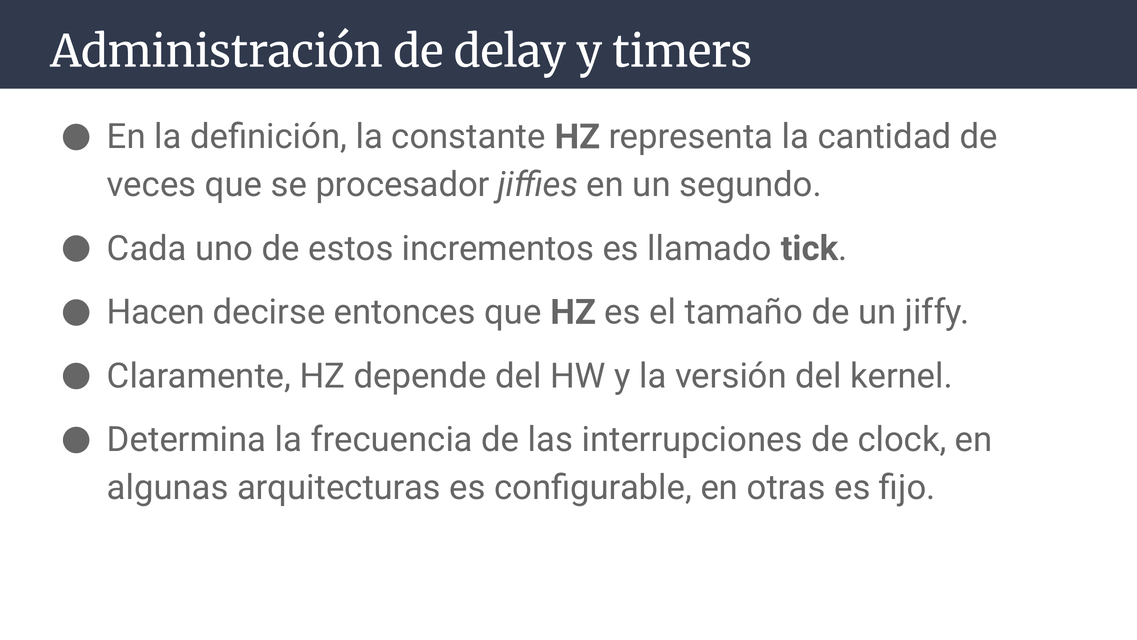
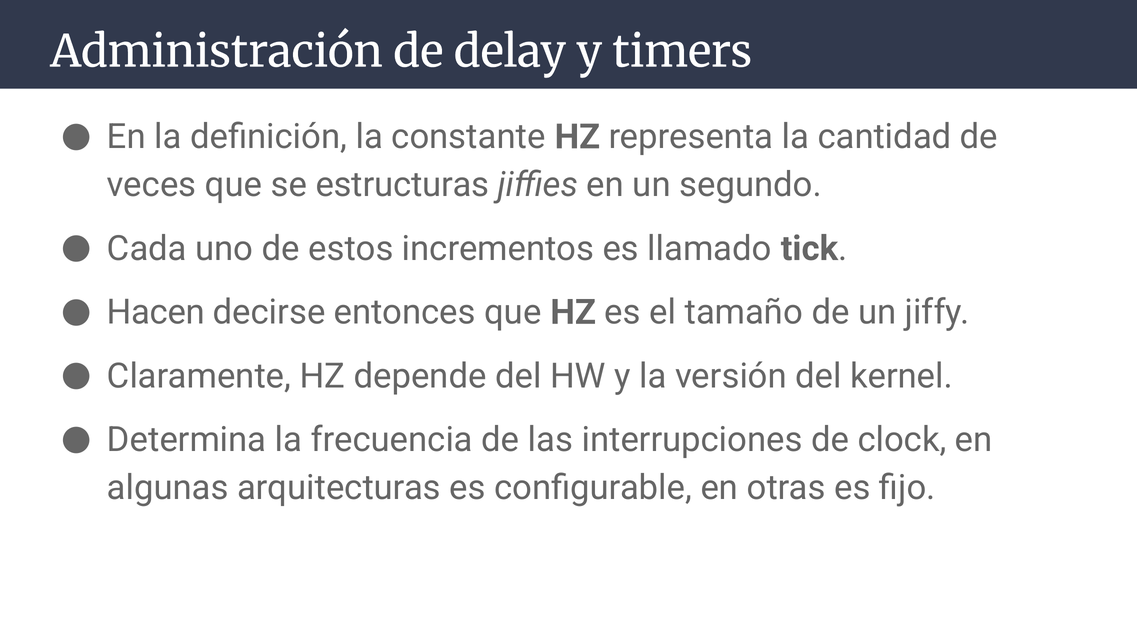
procesador: procesador -> estructuras
